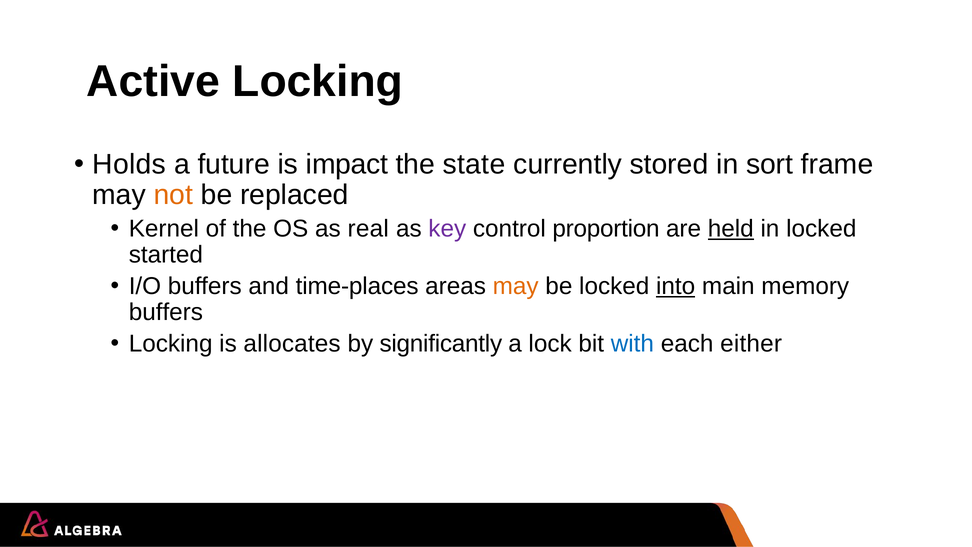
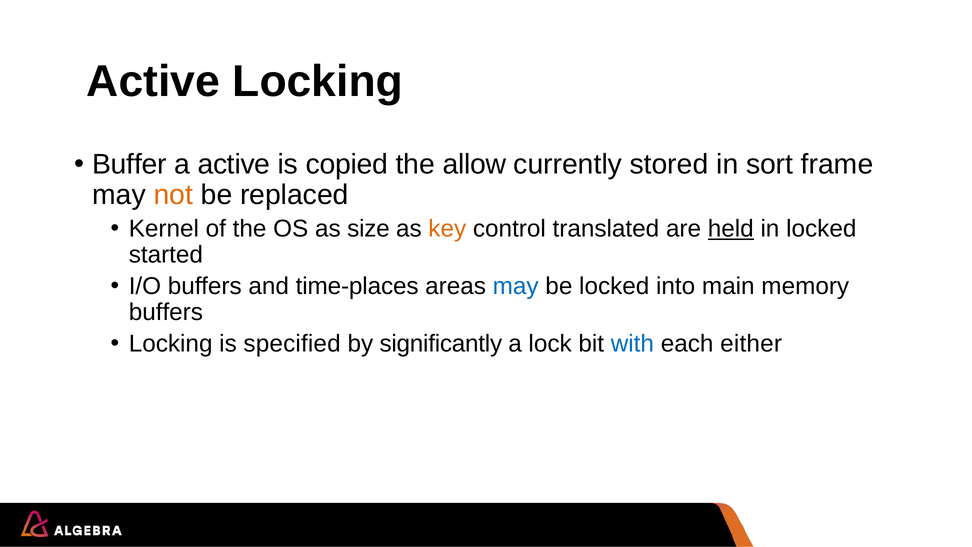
Holds: Holds -> Buffer
a future: future -> active
impact: impact -> copied
state: state -> allow
real: real -> size
key colour: purple -> orange
proportion: proportion -> translated
may at (516, 286) colour: orange -> blue
into underline: present -> none
allocates: allocates -> specified
